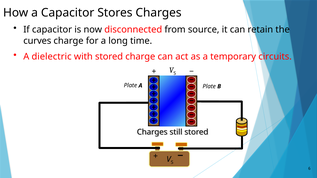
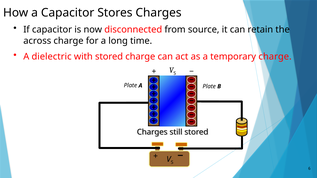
curves: curves -> across
temporary circuits: circuits -> charge
